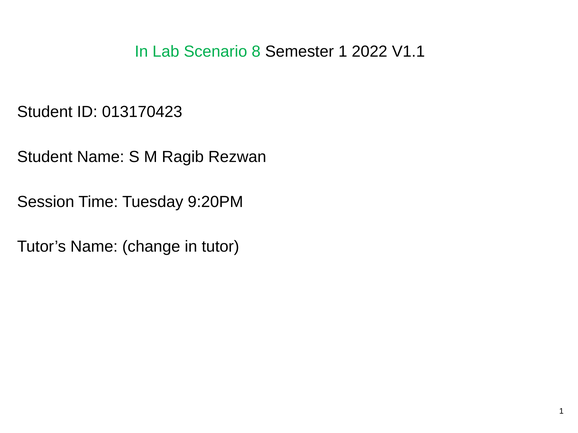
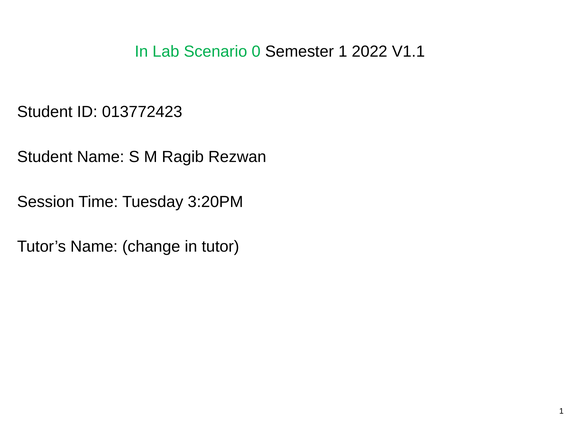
8: 8 -> 0
013170423: 013170423 -> 013772423
9:20PM: 9:20PM -> 3:20PM
